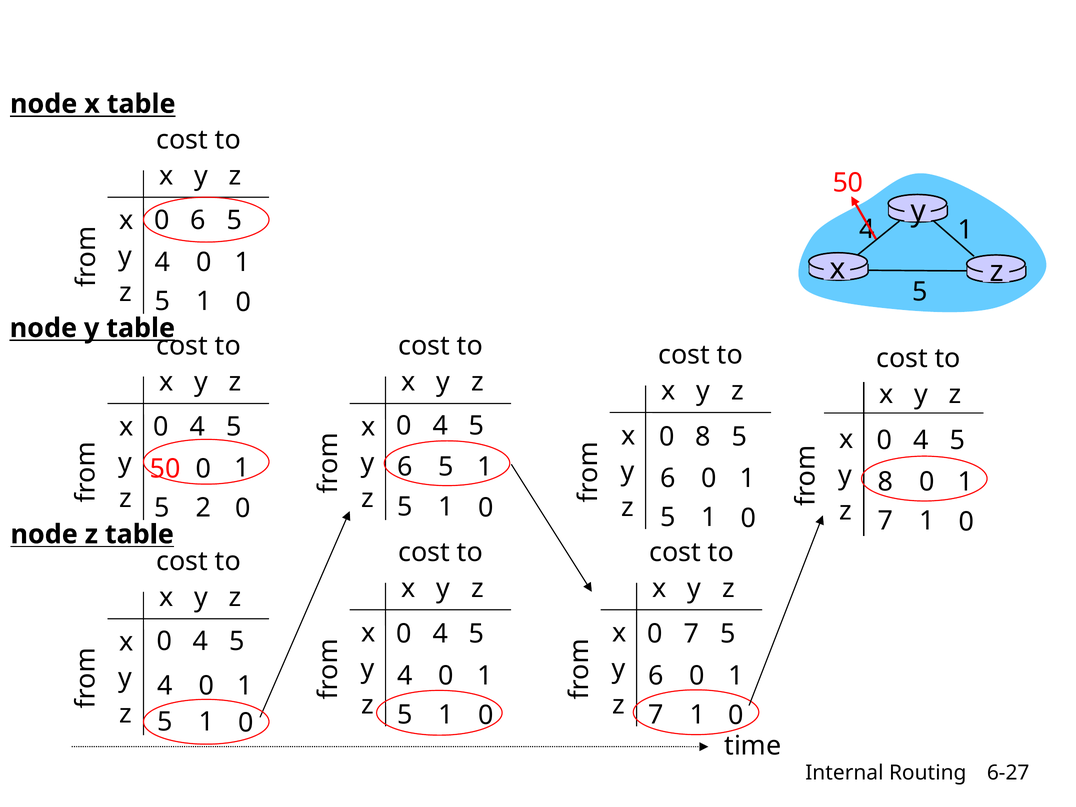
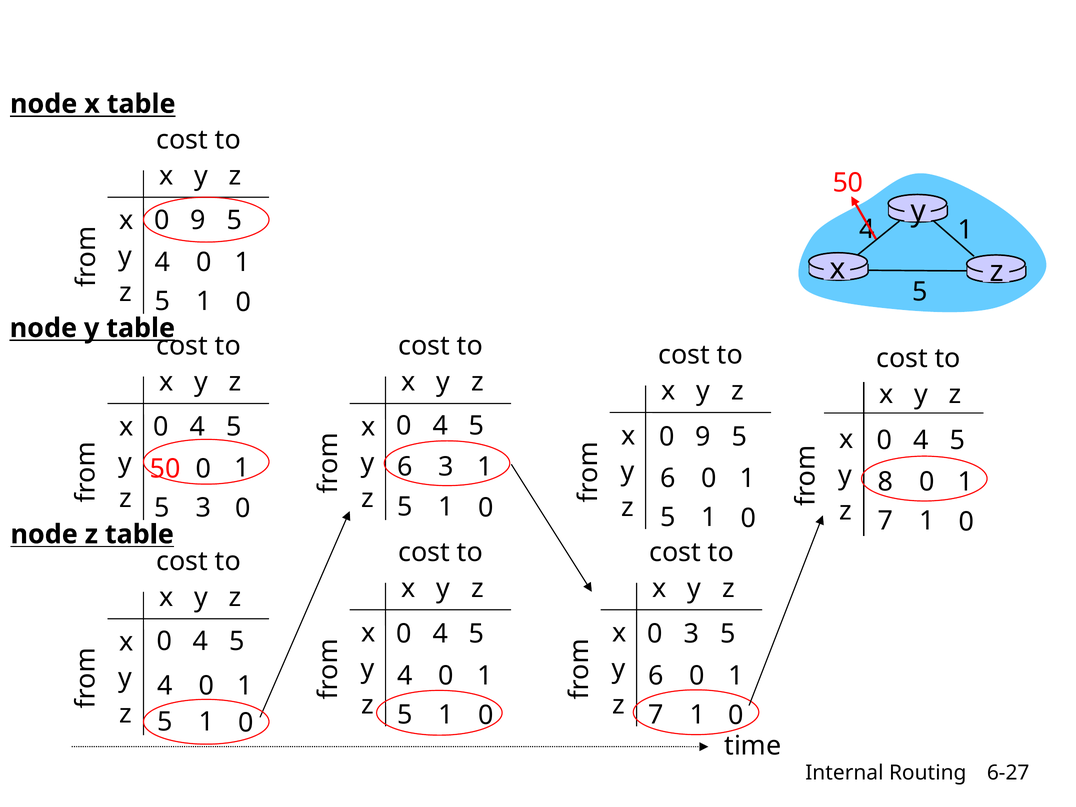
6 at (198, 221): 6 -> 9
8 at (703, 437): 8 -> 9
5 at (446, 467): 5 -> 3
5 2: 2 -> 3
0 7: 7 -> 3
